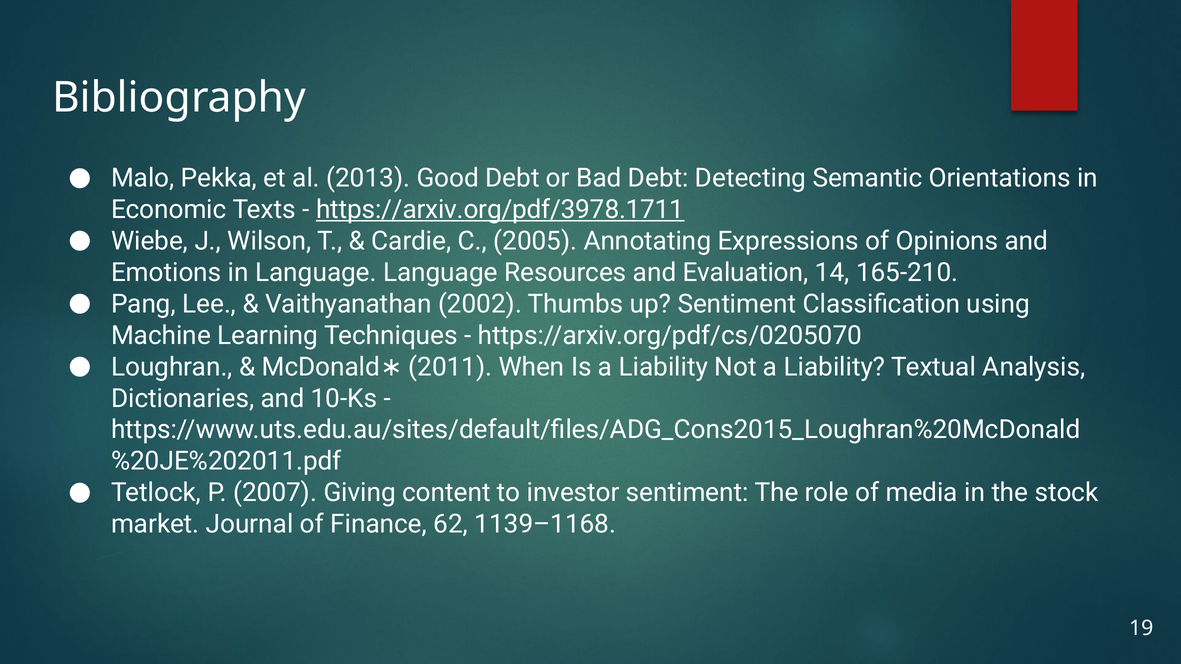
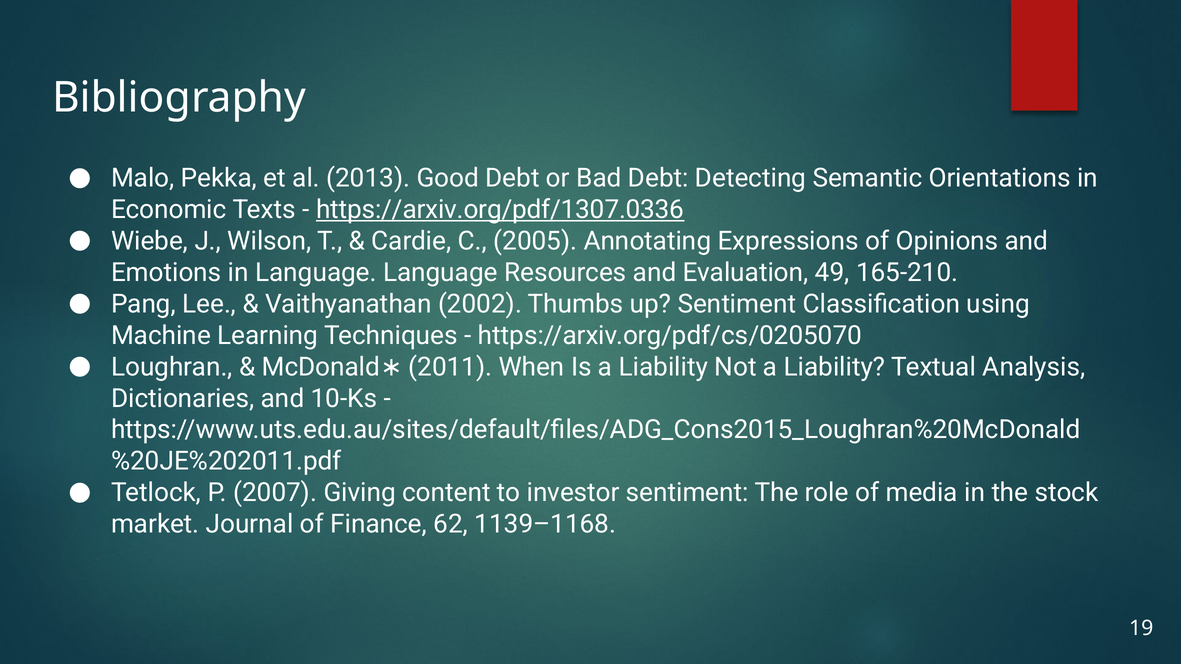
https://arxiv.org/pdf/3978.1711: https://arxiv.org/pdf/3978.1711 -> https://arxiv.org/pdf/1307.0336
14: 14 -> 49
